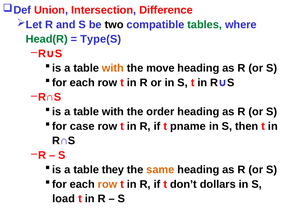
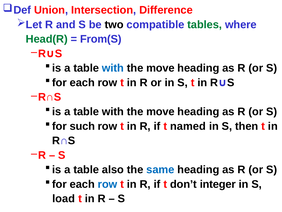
Type(S: Type(S -> From(S
with at (113, 68) colour: orange -> blue
order at (160, 111): order -> move
case: case -> such
pname: pname -> named
they: they -> also
same colour: orange -> blue
row at (107, 184) colour: orange -> blue
dollars: dollars -> integer
